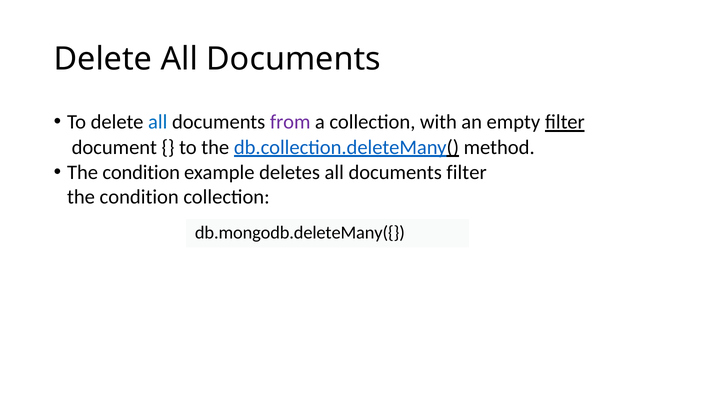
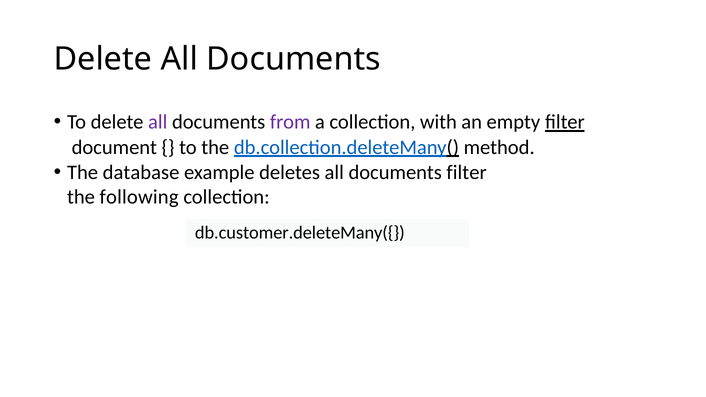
all at (158, 122) colour: blue -> purple
condition at (141, 172): condition -> database
condition at (139, 197): condition -> following
db.mongodb.deleteMany({: db.mongodb.deleteMany({ -> db.customer.deleteMany({
